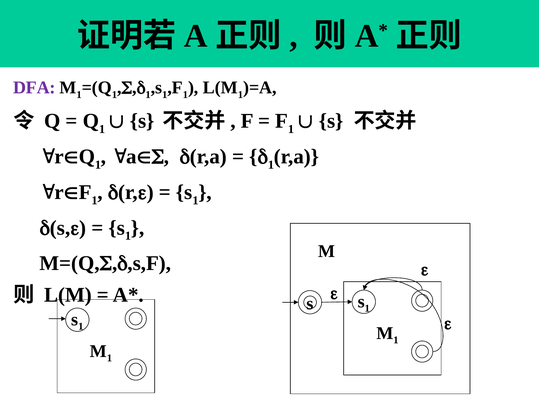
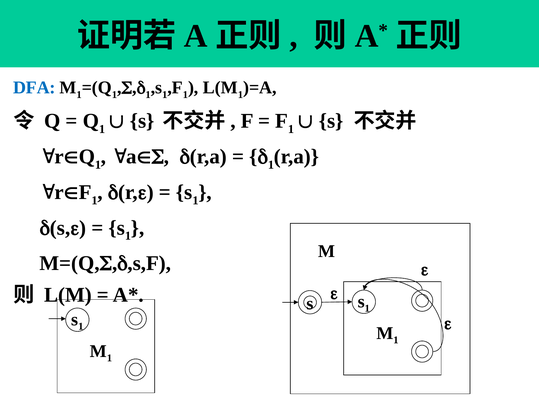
DFA colour: purple -> blue
